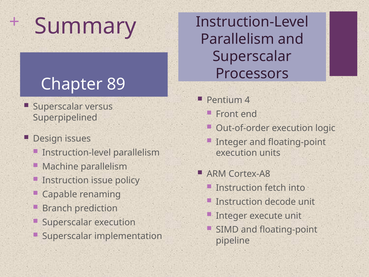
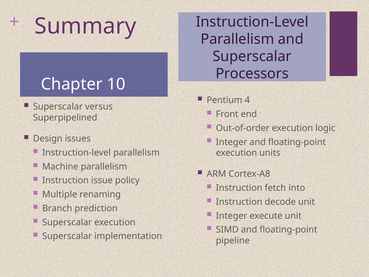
89: 89 -> 10
Capable: Capable -> Multiple
